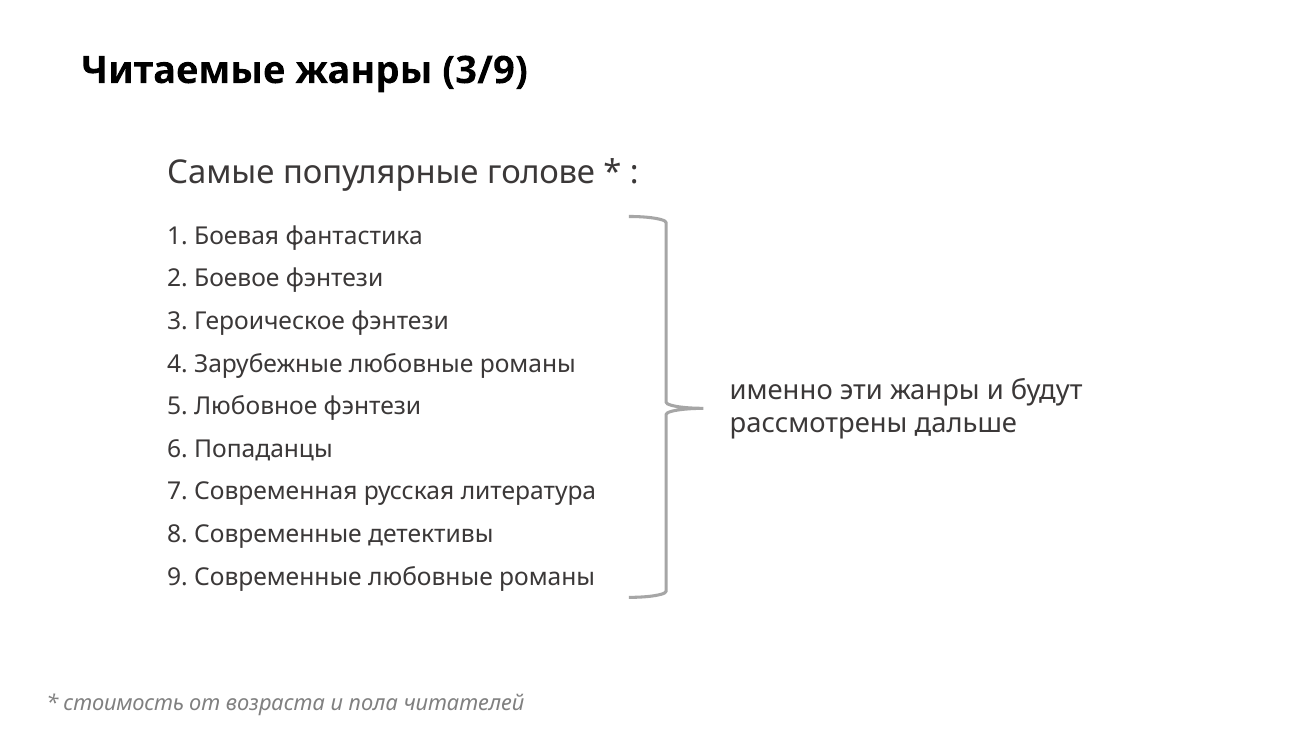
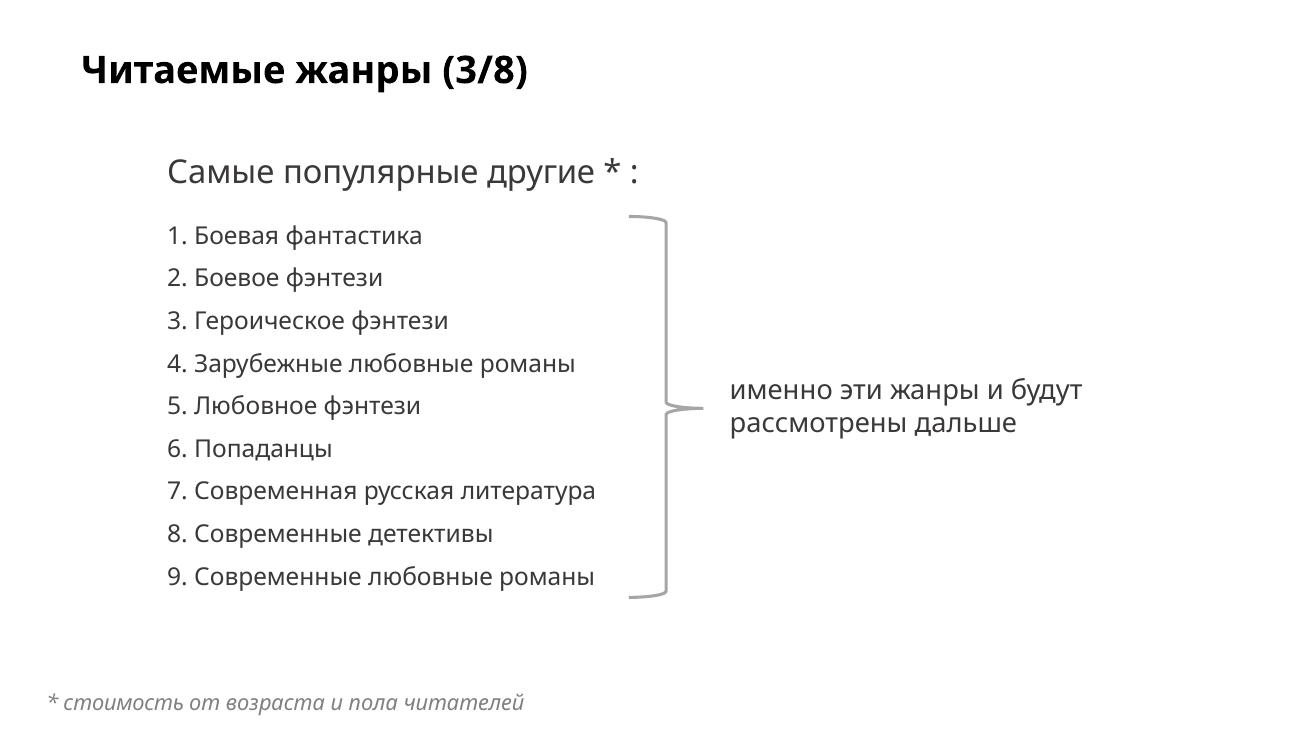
3/9: 3/9 -> 3/8
голове: голове -> другие
